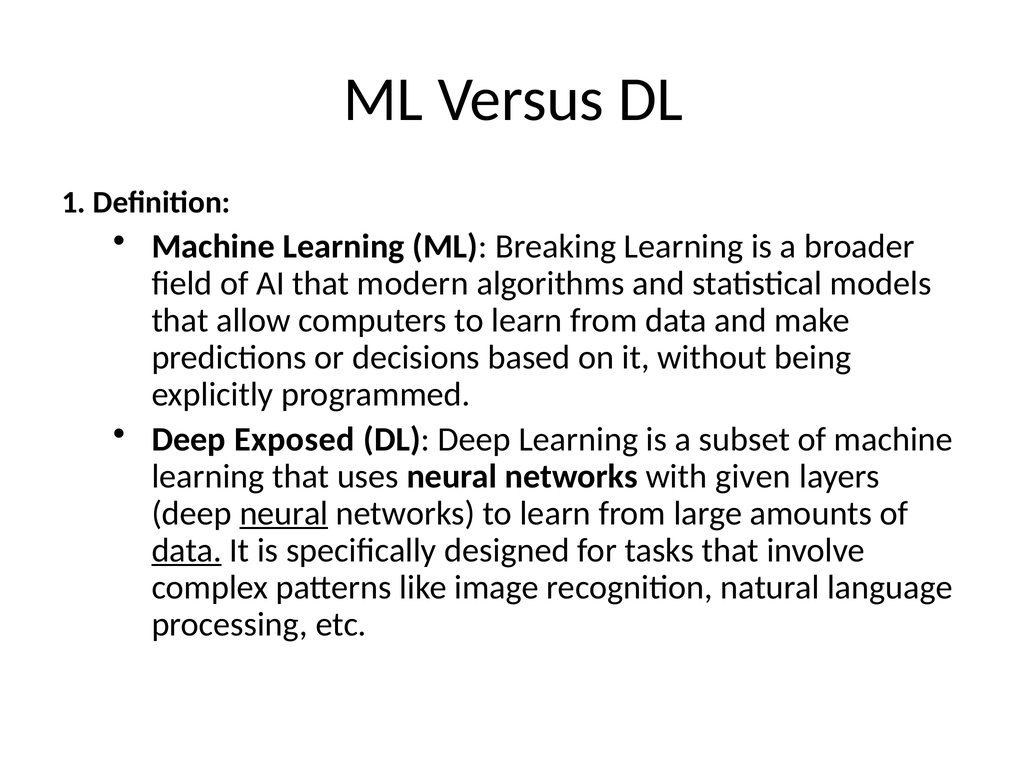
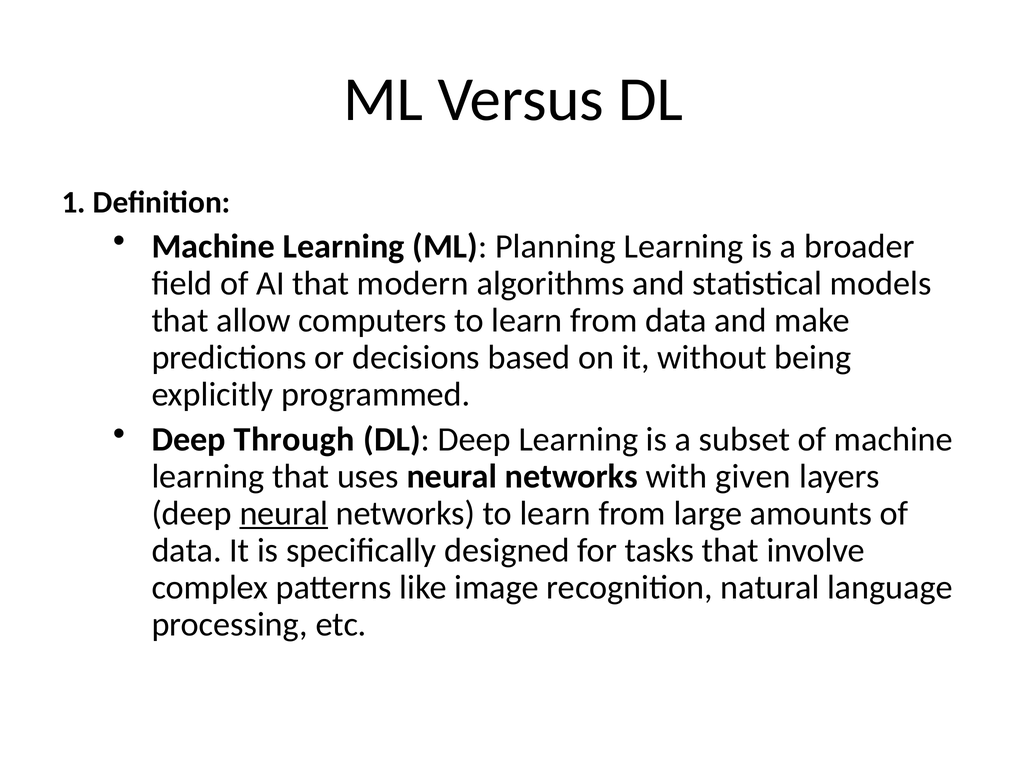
Breaking: Breaking -> Planning
Exposed: Exposed -> Through
data at (187, 551) underline: present -> none
